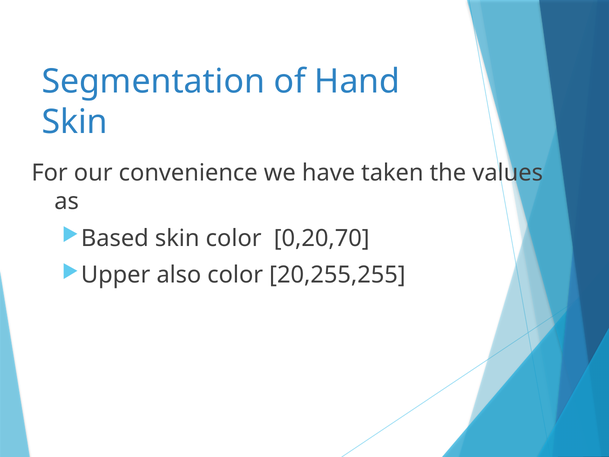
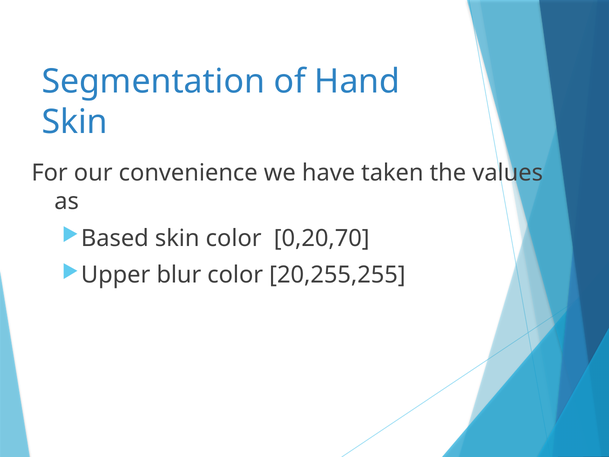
also: also -> blur
